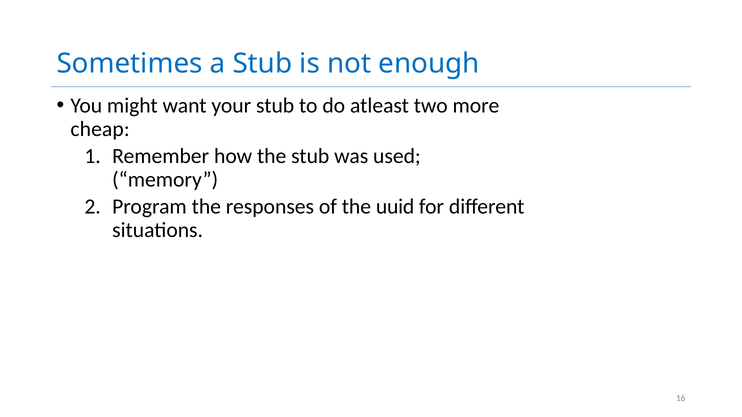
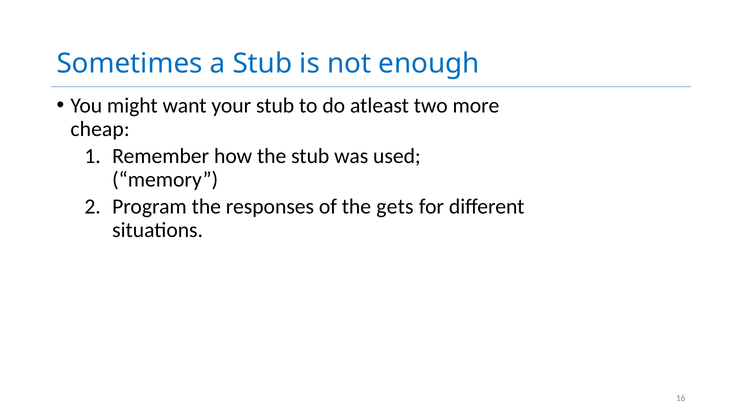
uuid: uuid -> gets
